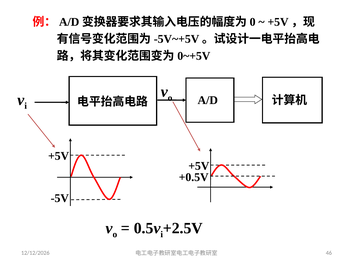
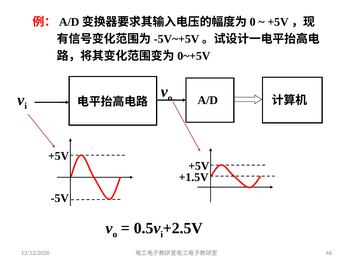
+0.5V: +0.5V -> +1.5V
